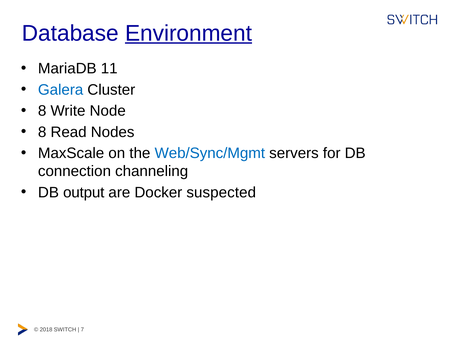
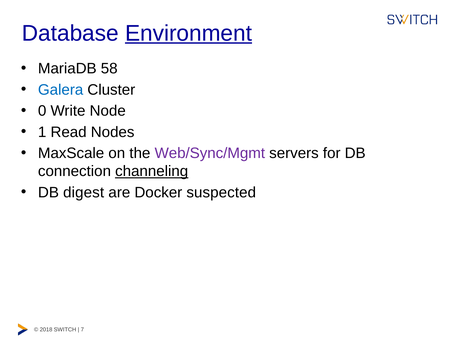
11: 11 -> 58
8 at (42, 111): 8 -> 0
8 at (42, 132): 8 -> 1
Web/Sync/Mgmt colour: blue -> purple
channeling underline: none -> present
output: output -> digest
